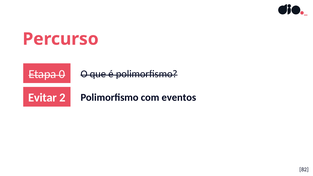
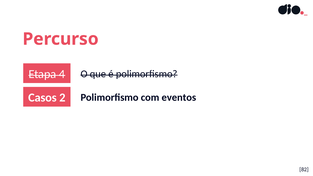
0: 0 -> 4
Evitar: Evitar -> Casos
